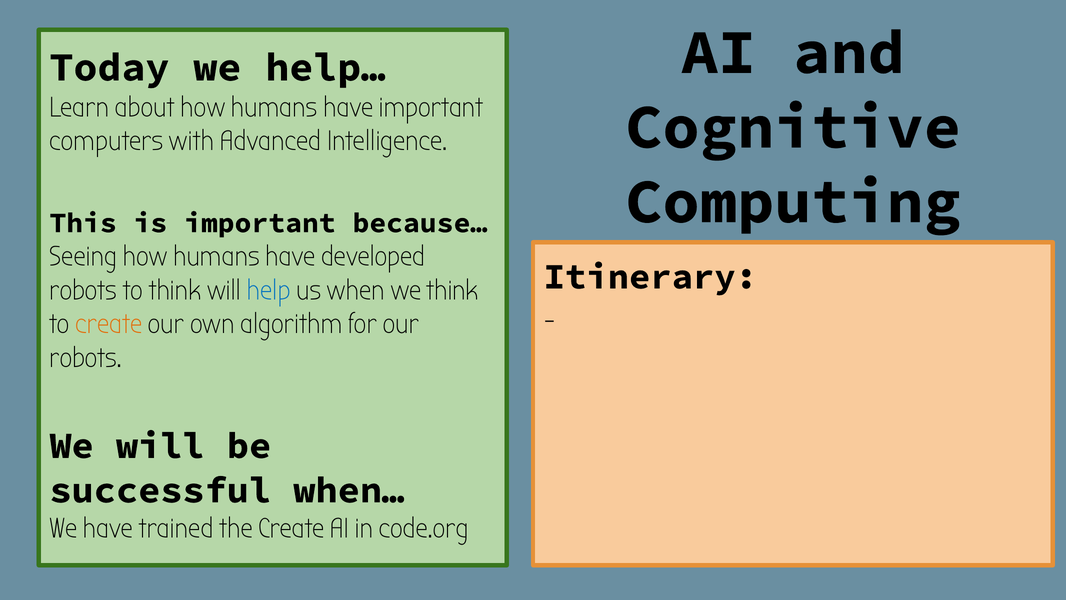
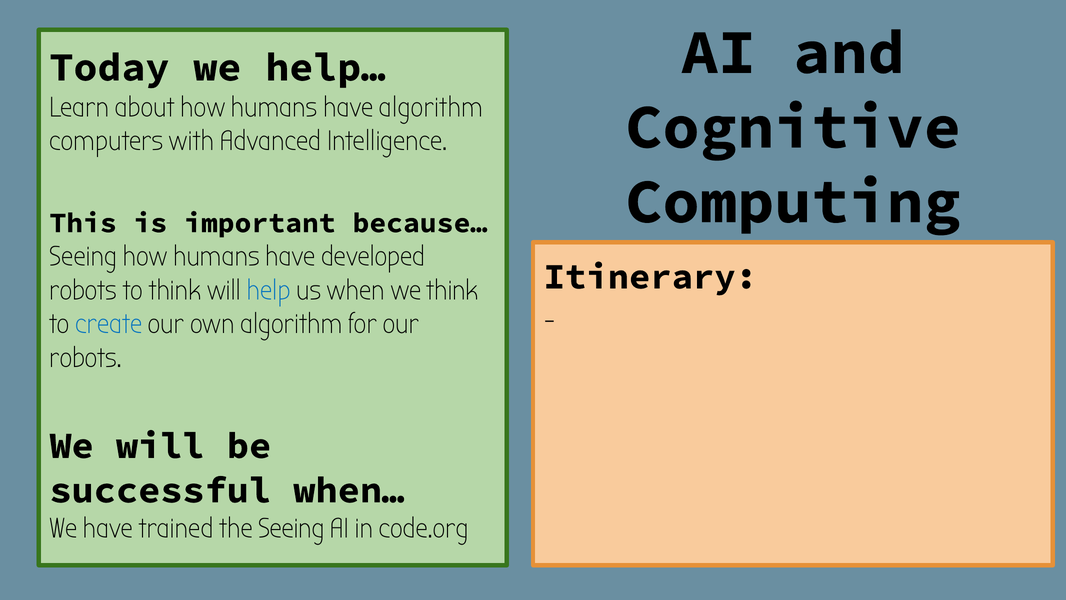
have important: important -> algorithm
create at (109, 324) colour: orange -> blue
the Create: Create -> Seeing
